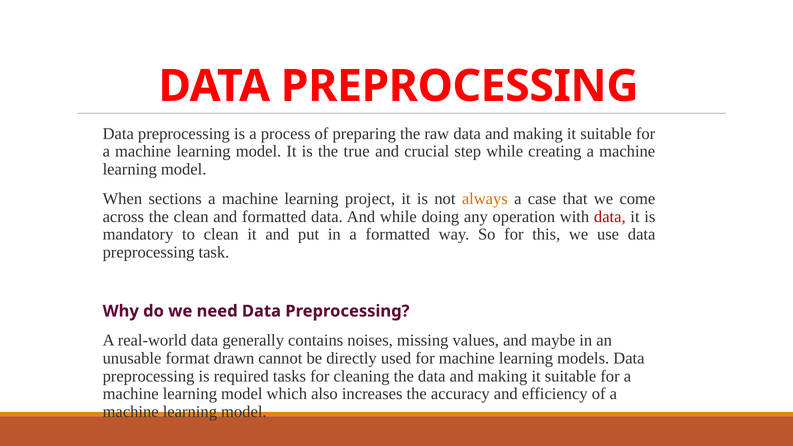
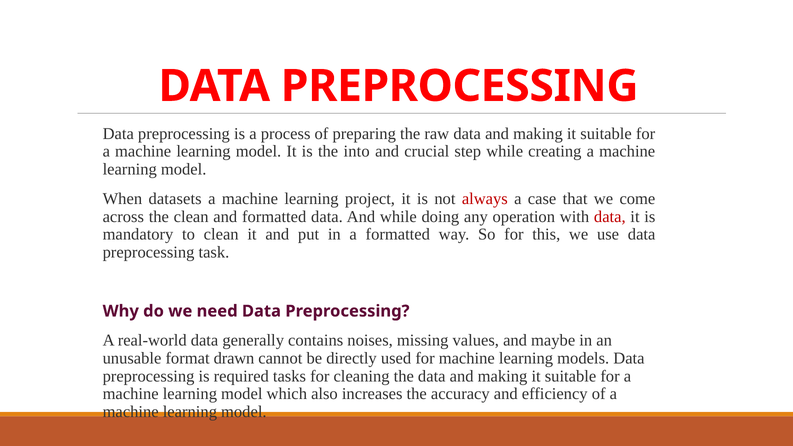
true: true -> into
sections: sections -> datasets
always colour: orange -> red
